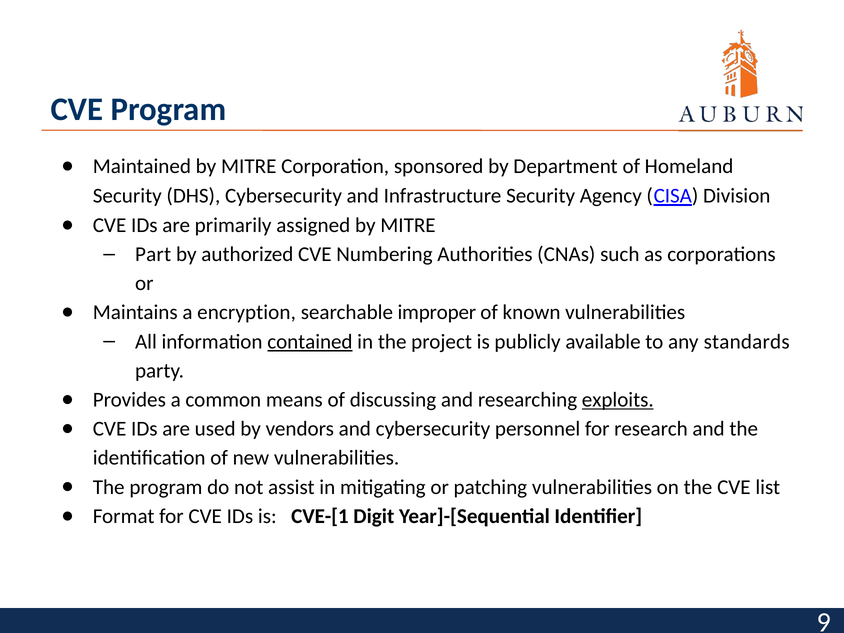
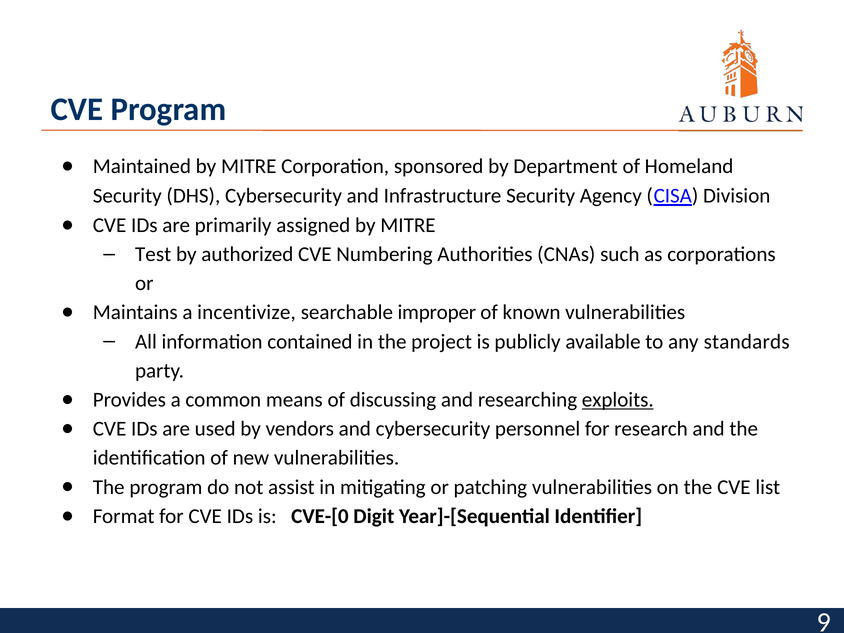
Part: Part -> Test
encryption: encryption -> incentivize
contained underline: present -> none
CVE-[1: CVE-[1 -> CVE-[0
